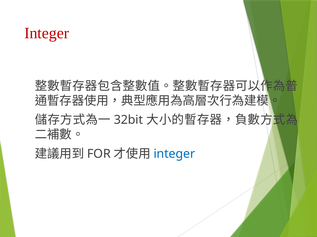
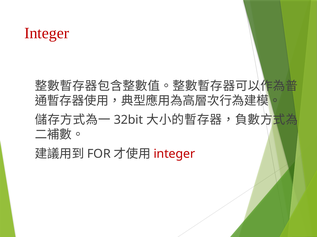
integer at (174, 154) colour: blue -> red
